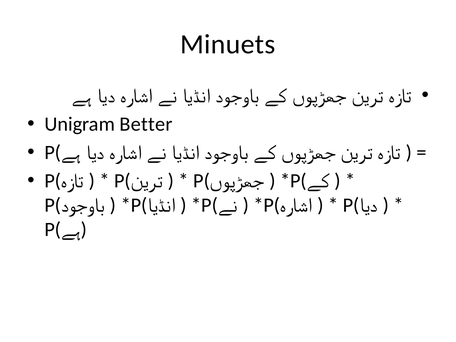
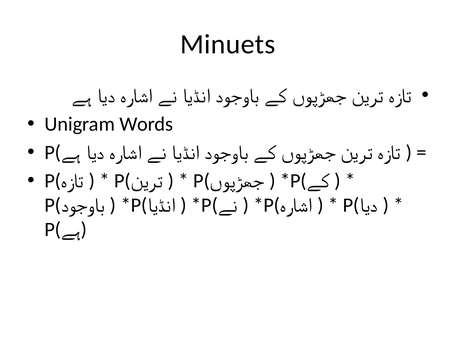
Better: Better -> Words
